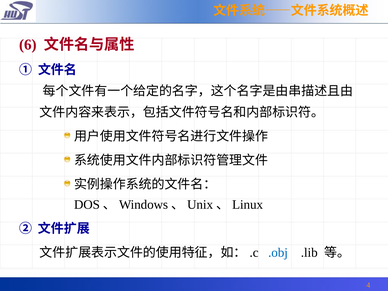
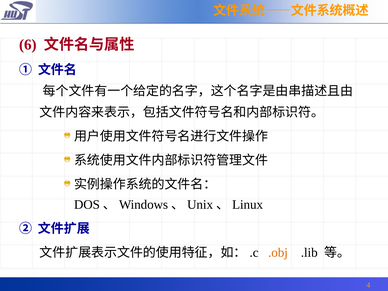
.obj colour: blue -> orange
